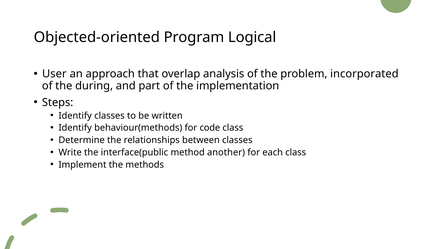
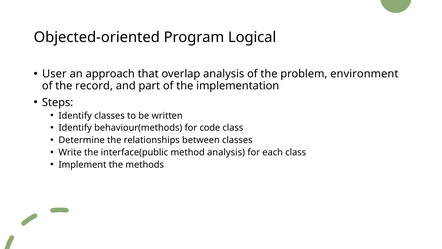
incorporated: incorporated -> environment
during: during -> record
method another: another -> analysis
